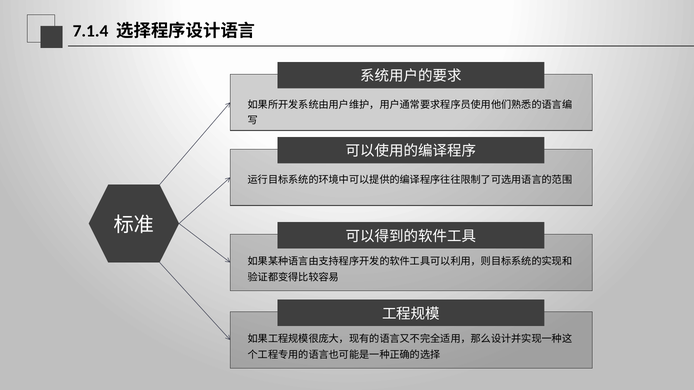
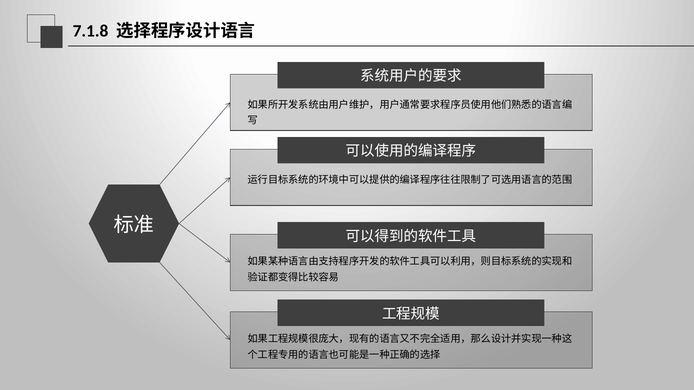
7.1.4: 7.1.4 -> 7.1.8
